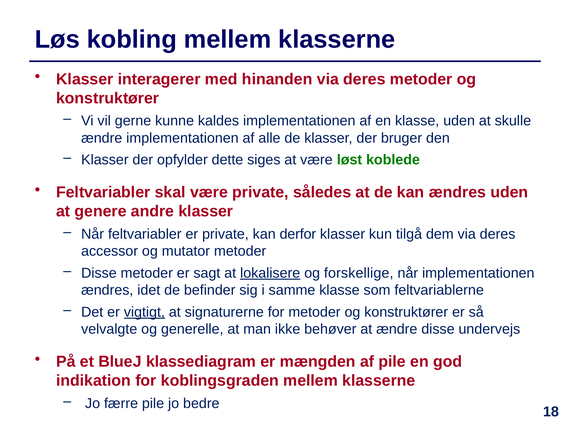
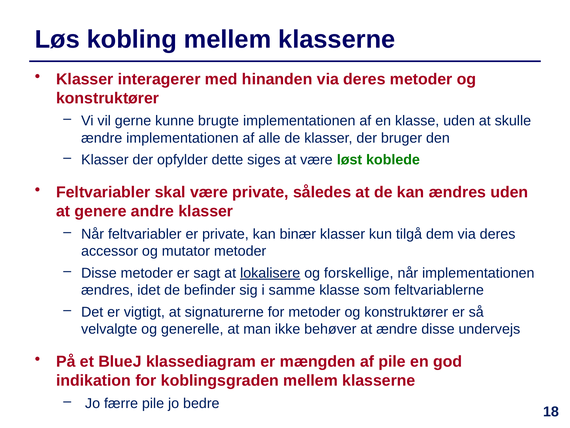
kaldes: kaldes -> brugte
derfor: derfor -> binær
vigtigt underline: present -> none
